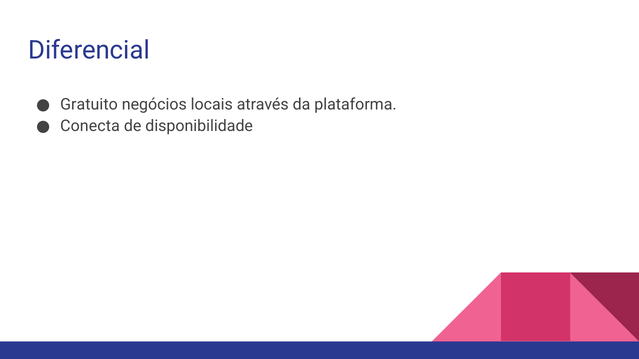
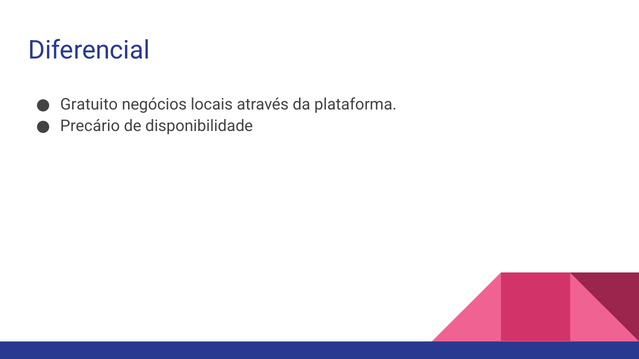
Conecta: Conecta -> Precário
